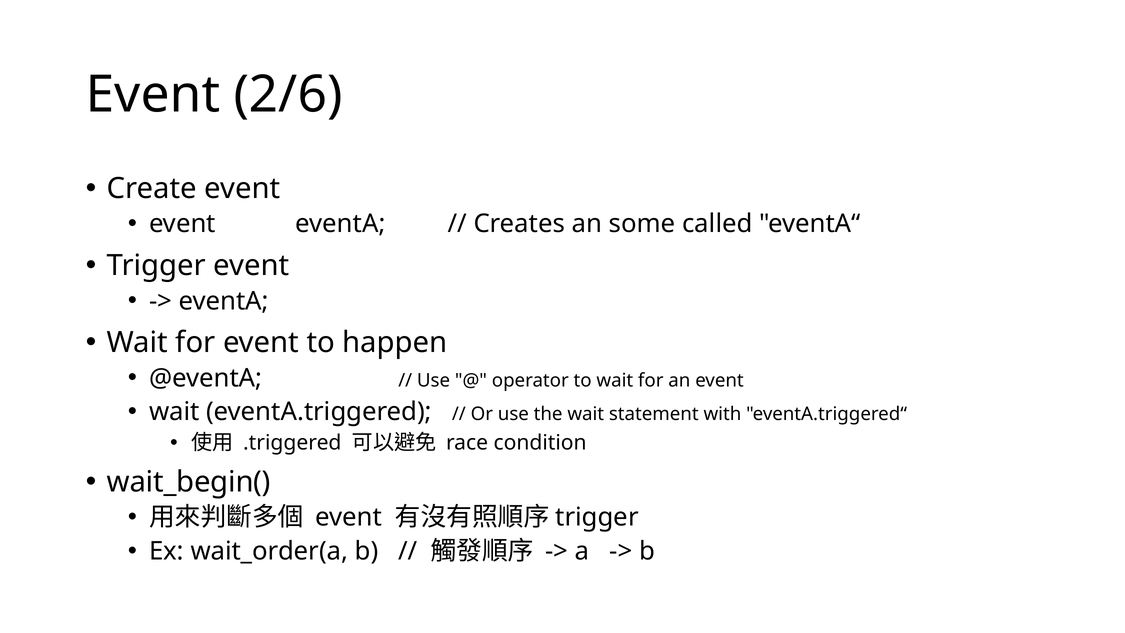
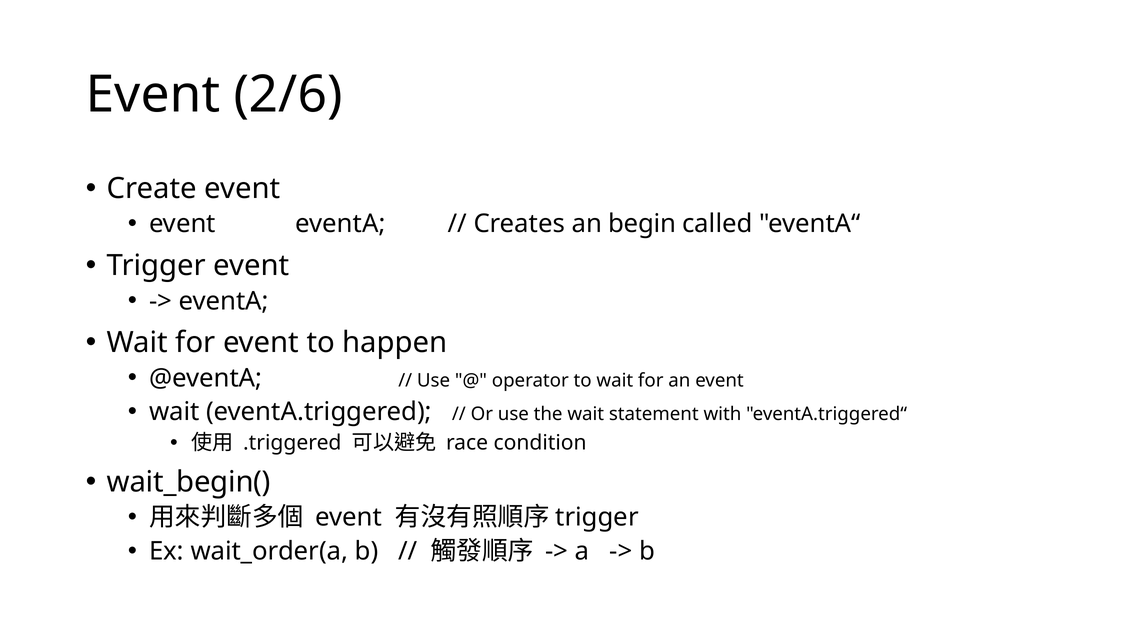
some: some -> begin
